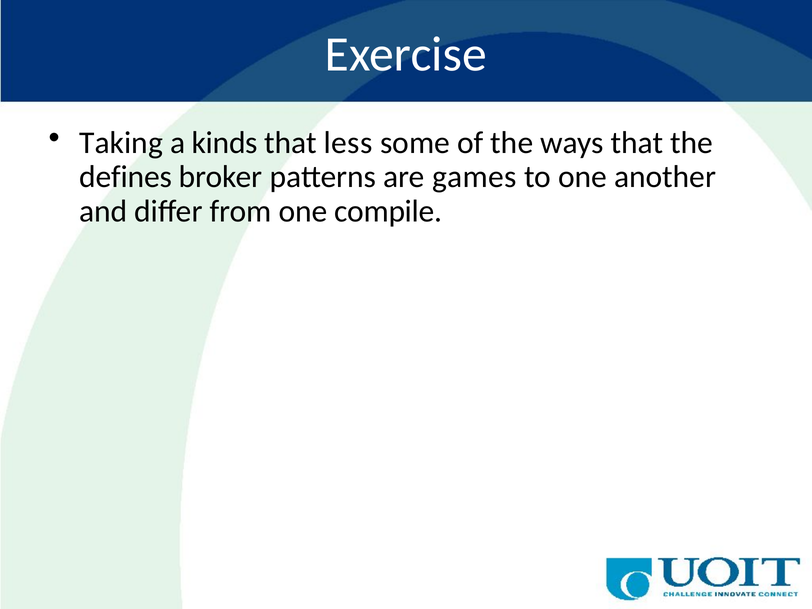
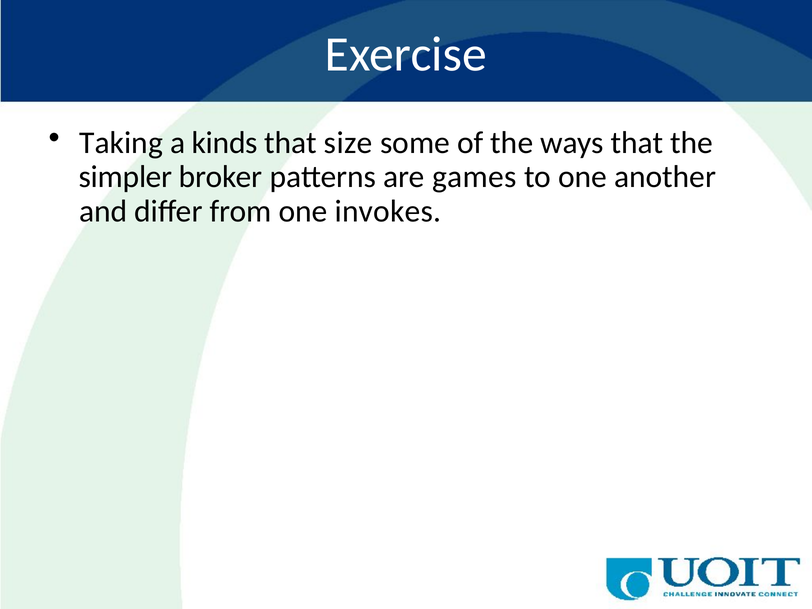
less: less -> size
defines: defines -> simpler
compile: compile -> invokes
